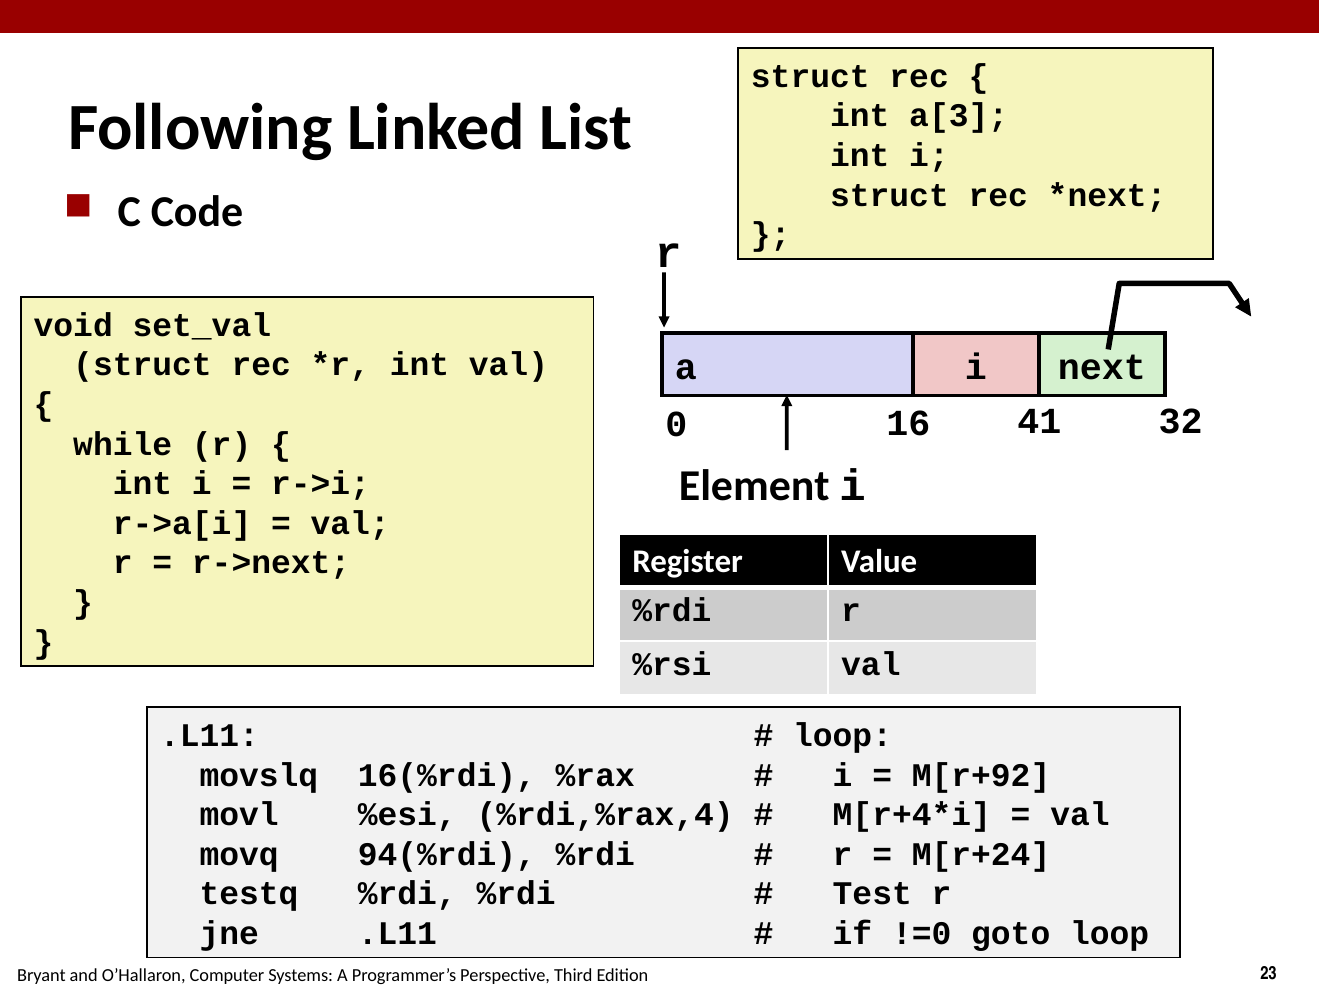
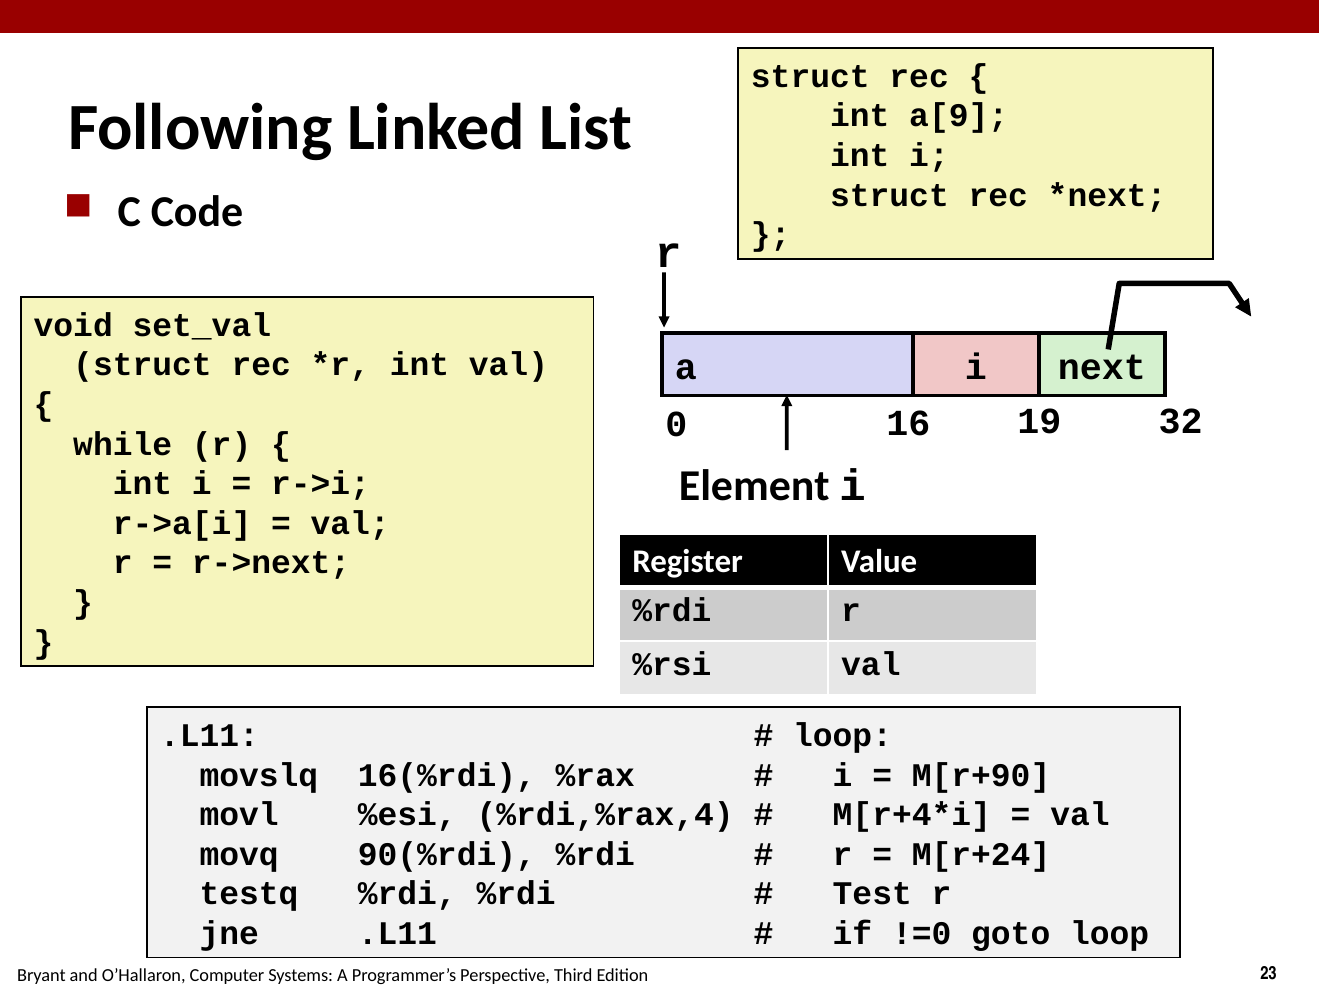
a[3: a[3 -> a[9
41: 41 -> 19
M[r+92: M[r+92 -> M[r+90
94(%rdi: 94(%rdi -> 90(%rdi
